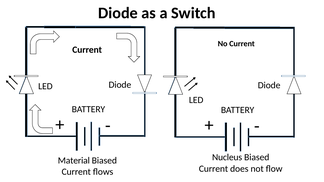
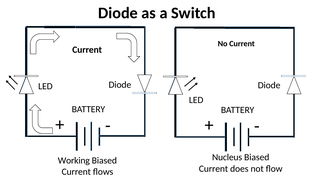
Material: Material -> Working
